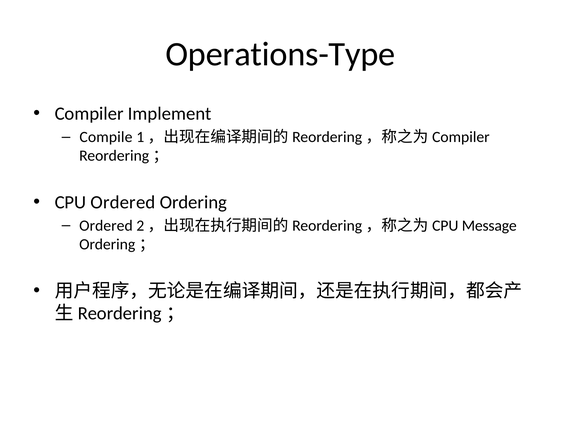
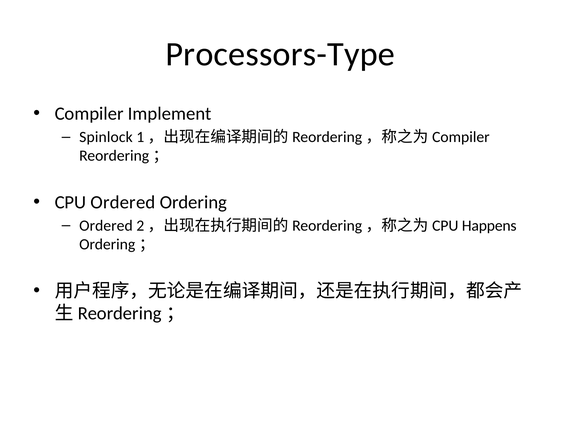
Operations-Type: Operations-Type -> Processors-Type
Compile: Compile -> Spinlock
Message: Message -> Happens
